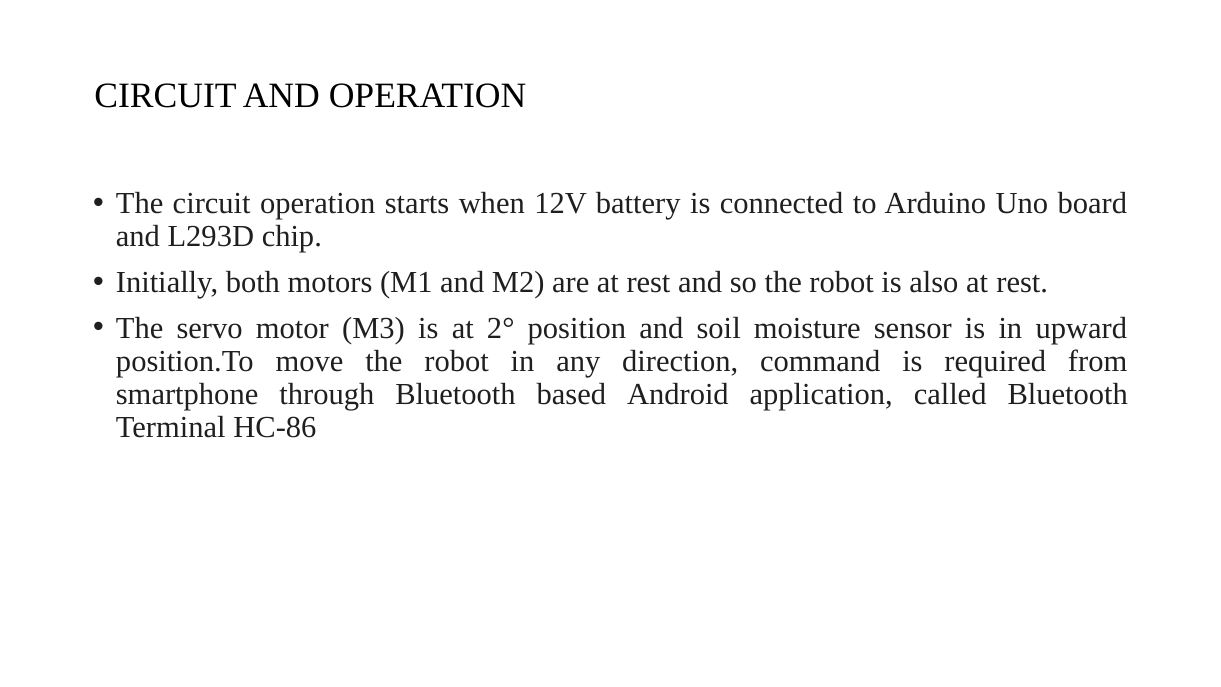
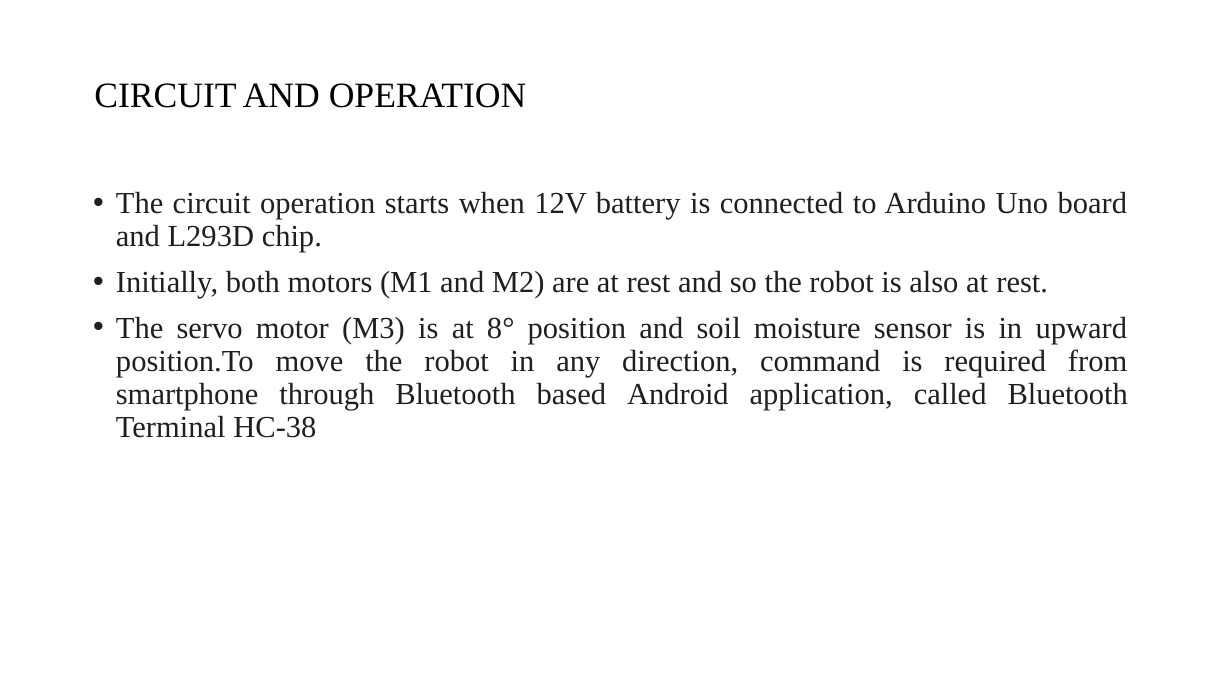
2°: 2° -> 8°
HC-86: HC-86 -> HC-38
